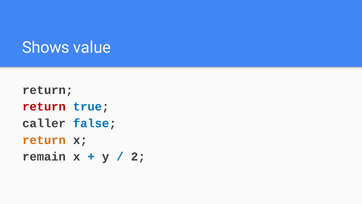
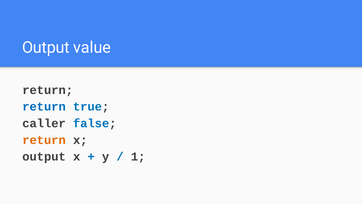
Shows at (46, 47): Shows -> Output
return at (44, 106) colour: red -> blue
remain at (44, 156): remain -> output
2: 2 -> 1
